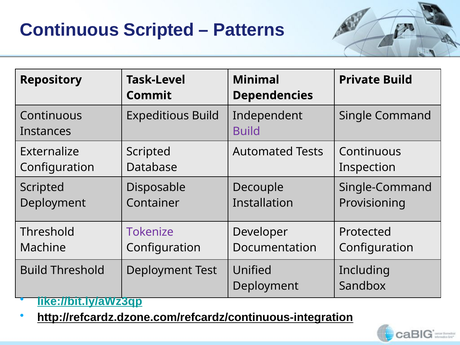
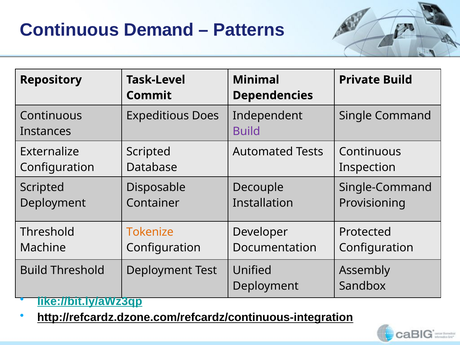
Continuous Scripted: Scripted -> Demand
Expeditious Build: Build -> Does
Tokenize colour: purple -> orange
Including: Including -> Assembly
